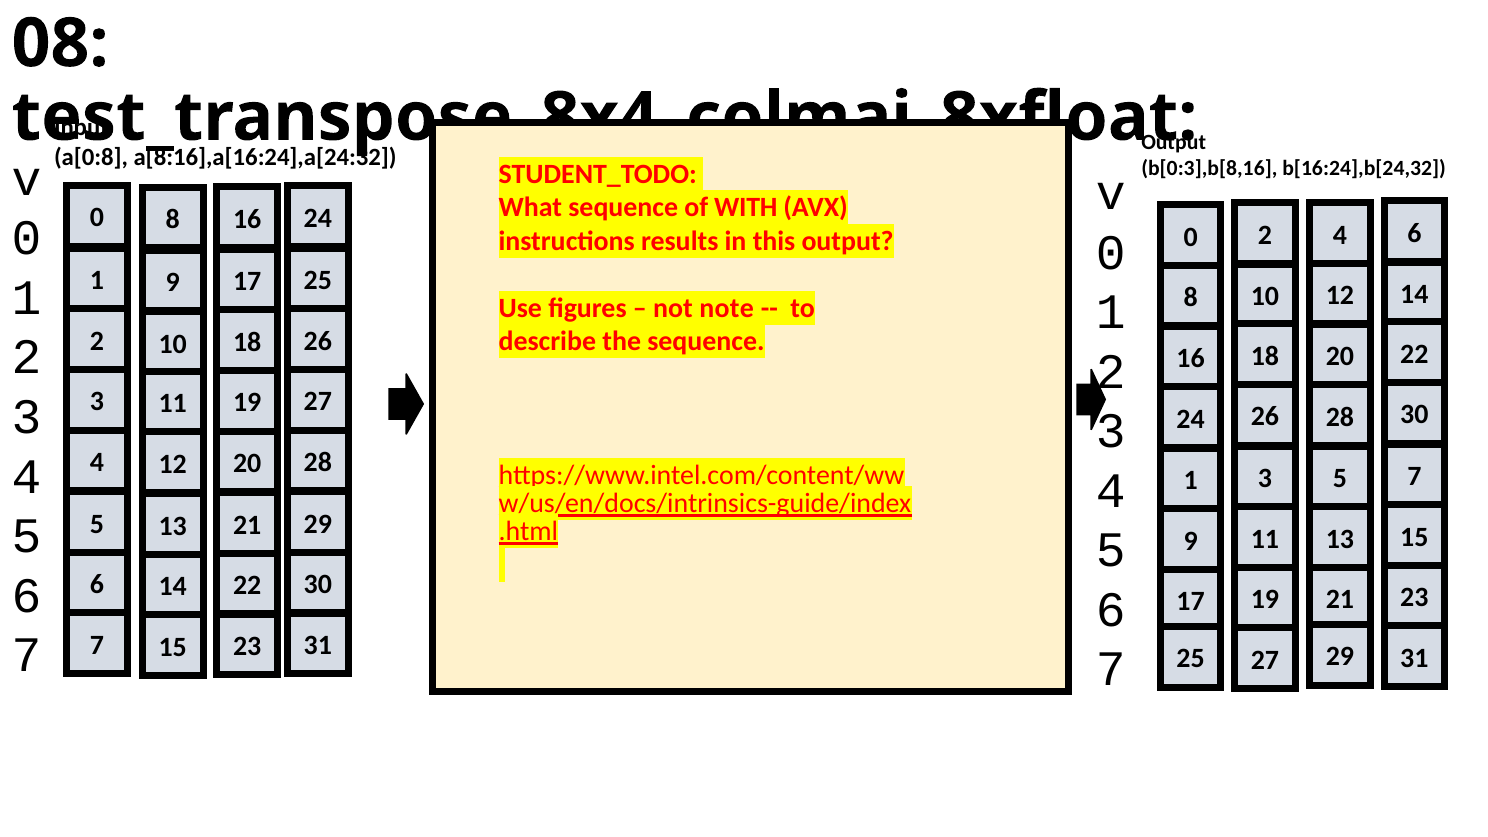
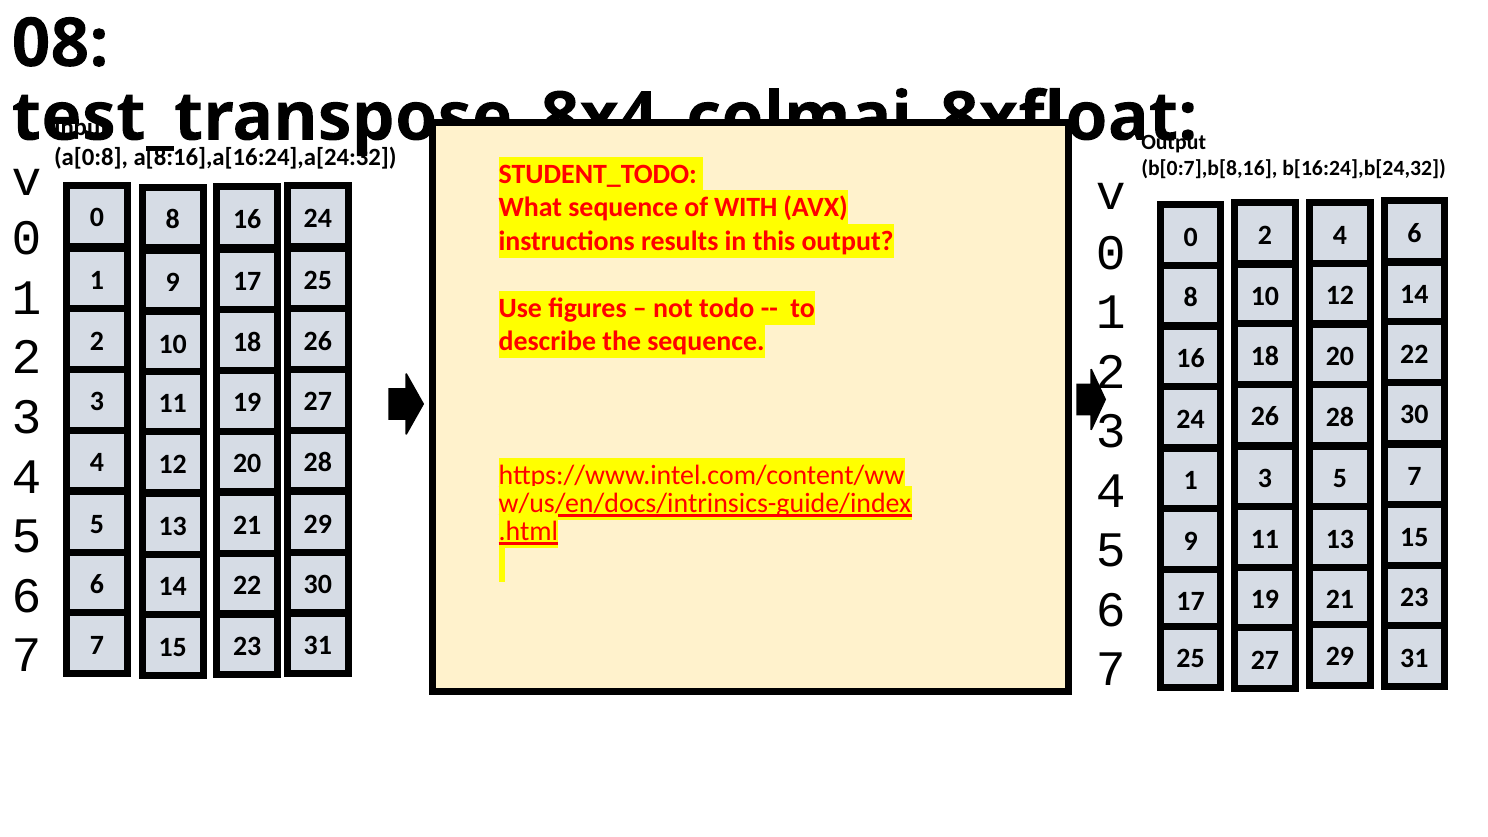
b[0:3],b[8,16: b[0:3],b[8,16 -> b[0:7],b[8,16
note: note -> todo
